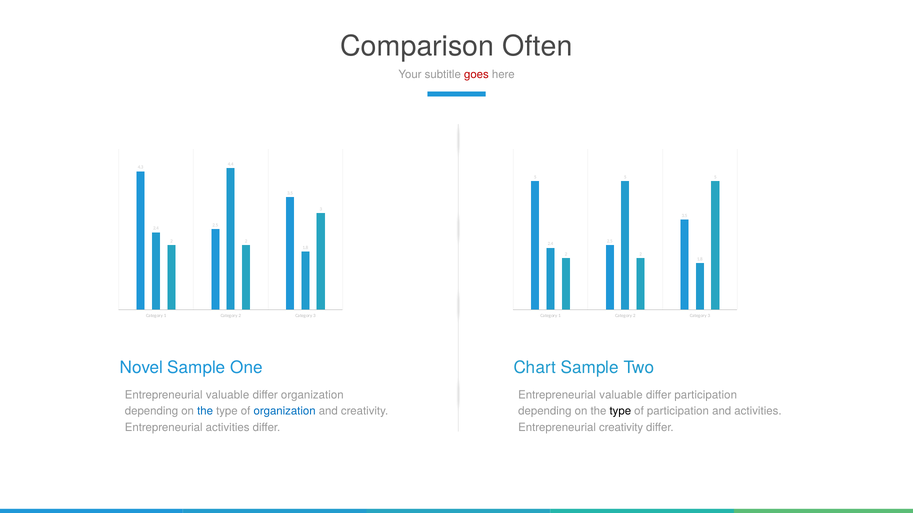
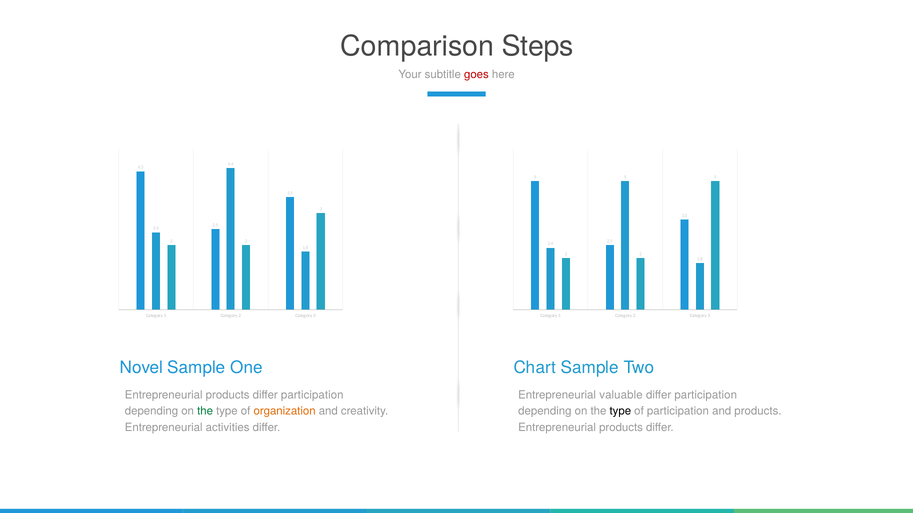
Often: Often -> Steps
valuable at (228, 395): valuable -> products
organization at (312, 395): organization -> participation
the at (205, 412) colour: blue -> green
organization at (285, 412) colour: blue -> orange
and activities: activities -> products
creativity at (621, 428): creativity -> products
